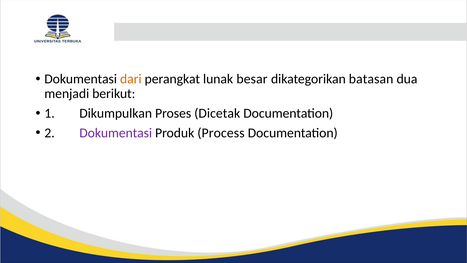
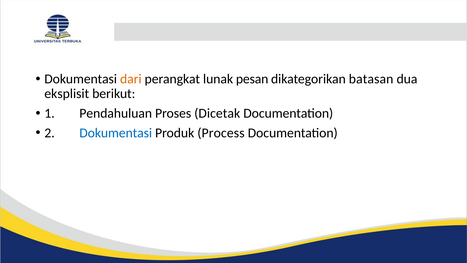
besar: besar -> pesan
menjadi: menjadi -> eksplisit
Dikumpulkan: Dikumpulkan -> Pendahuluan
Dokumentasi at (116, 133) colour: purple -> blue
